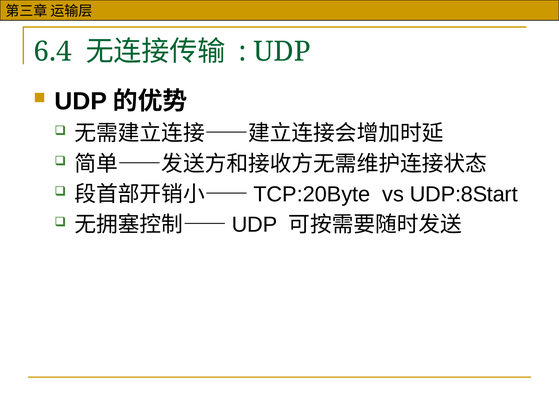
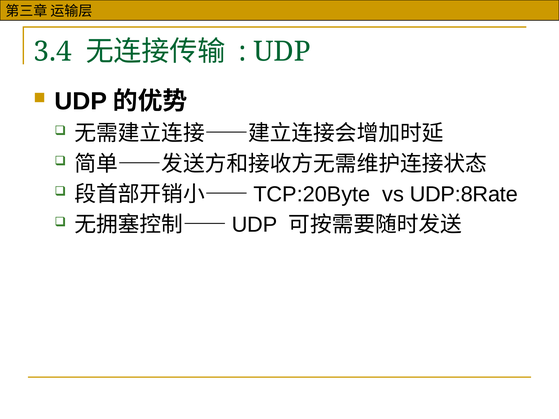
6.4: 6.4 -> 3.4
UDP:8Start: UDP:8Start -> UDP:8Rate
